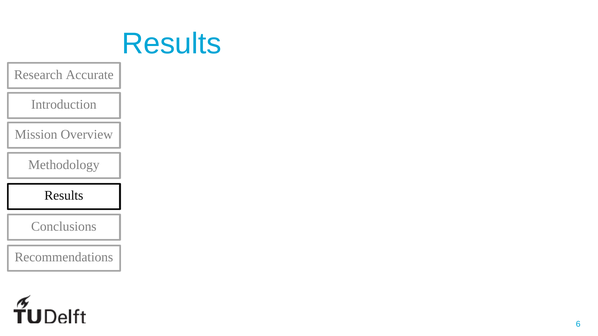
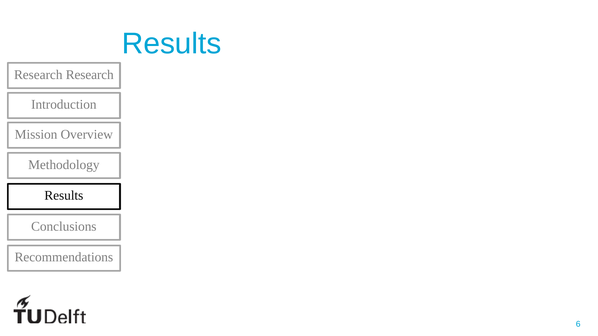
Research Accurate: Accurate -> Research
